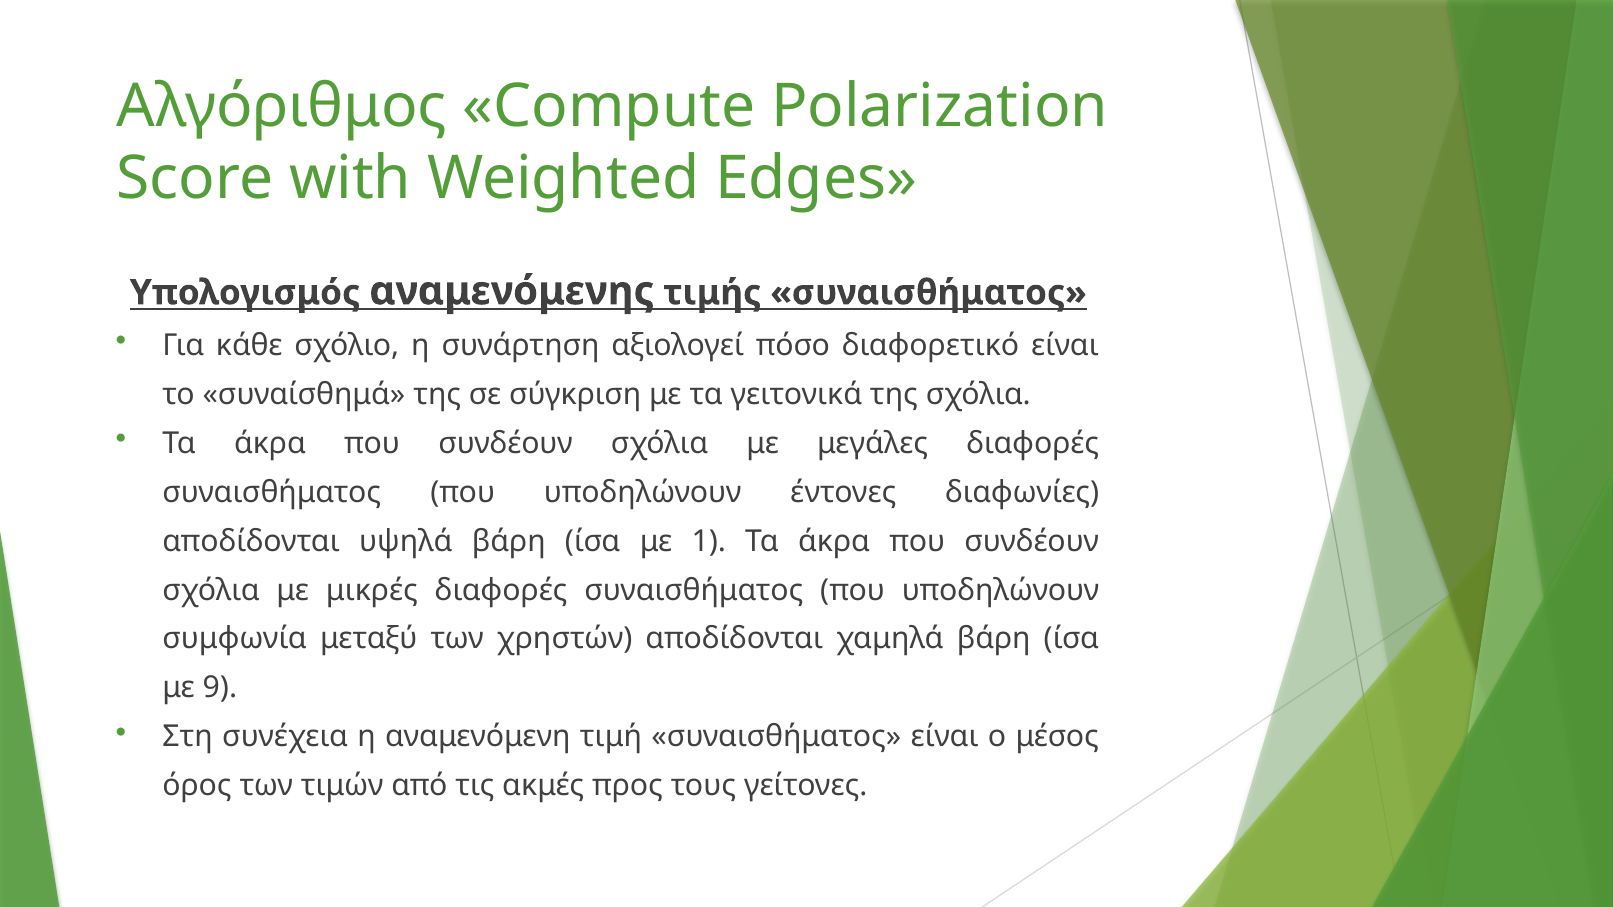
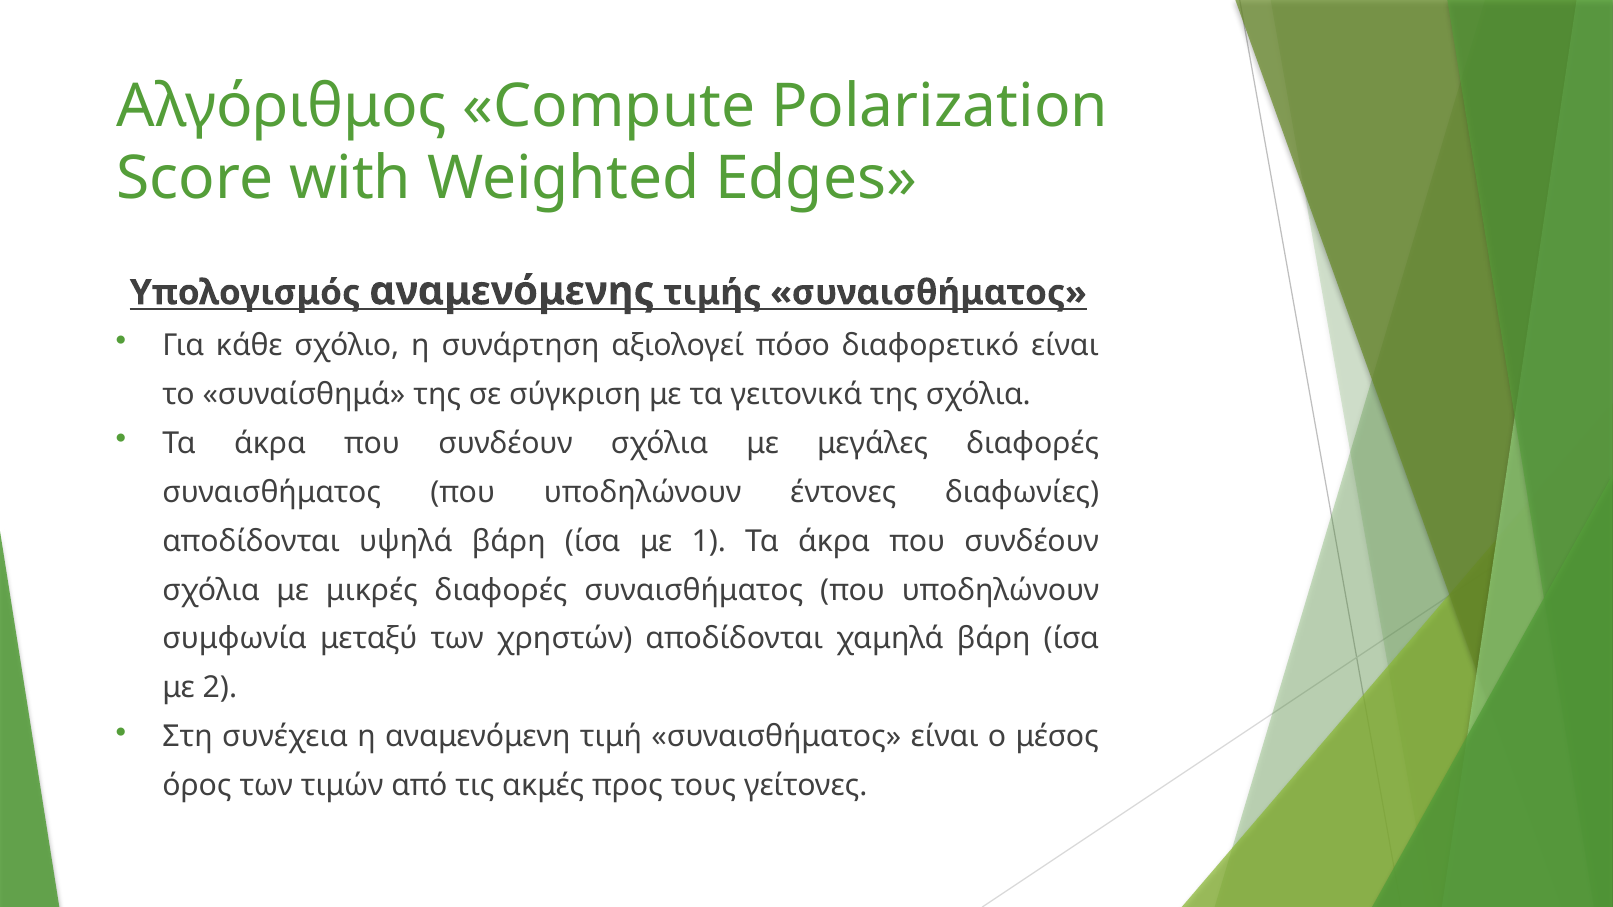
9: 9 -> 2
